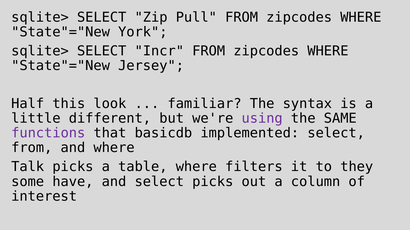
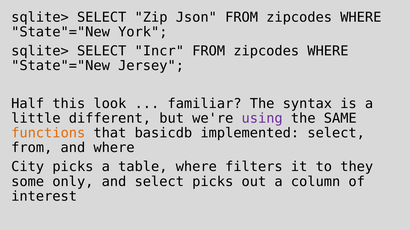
Pull: Pull -> Json
functions colour: purple -> orange
Talk: Talk -> City
have: have -> only
